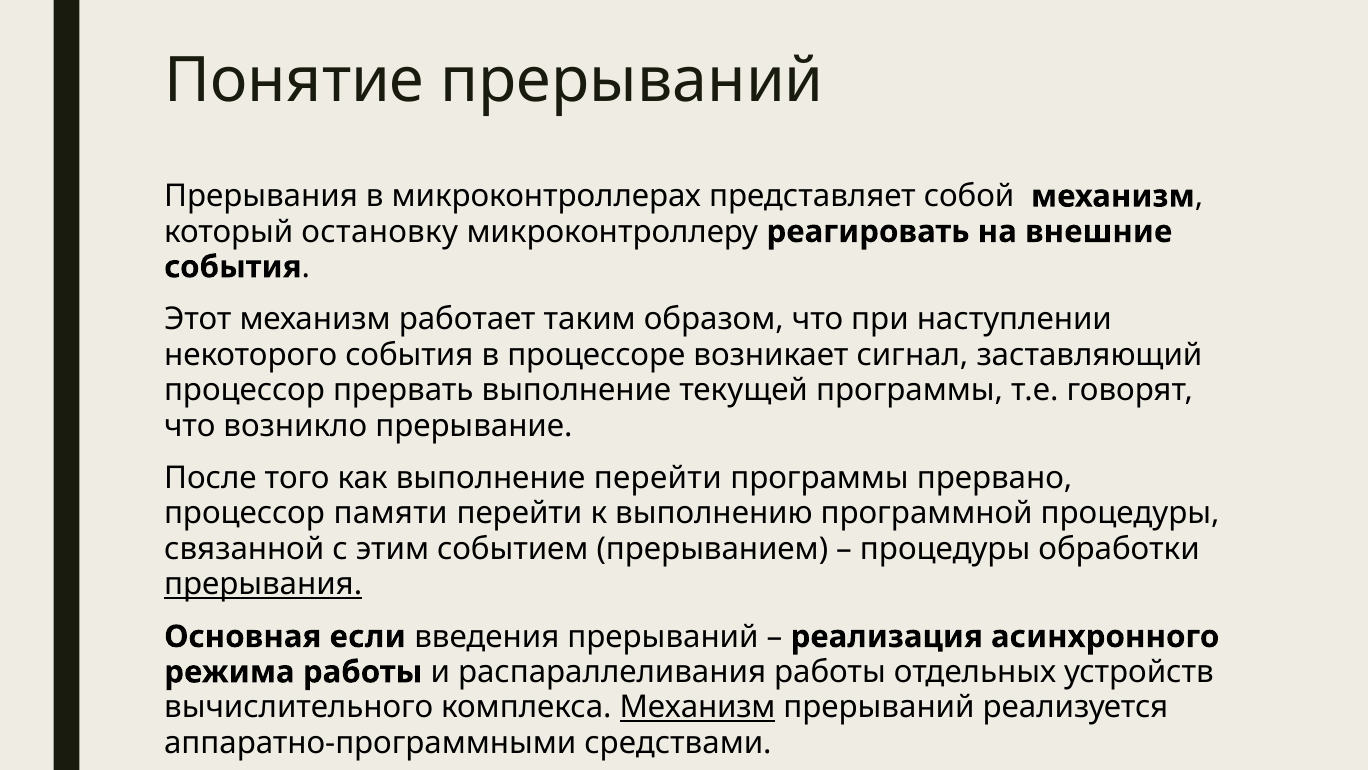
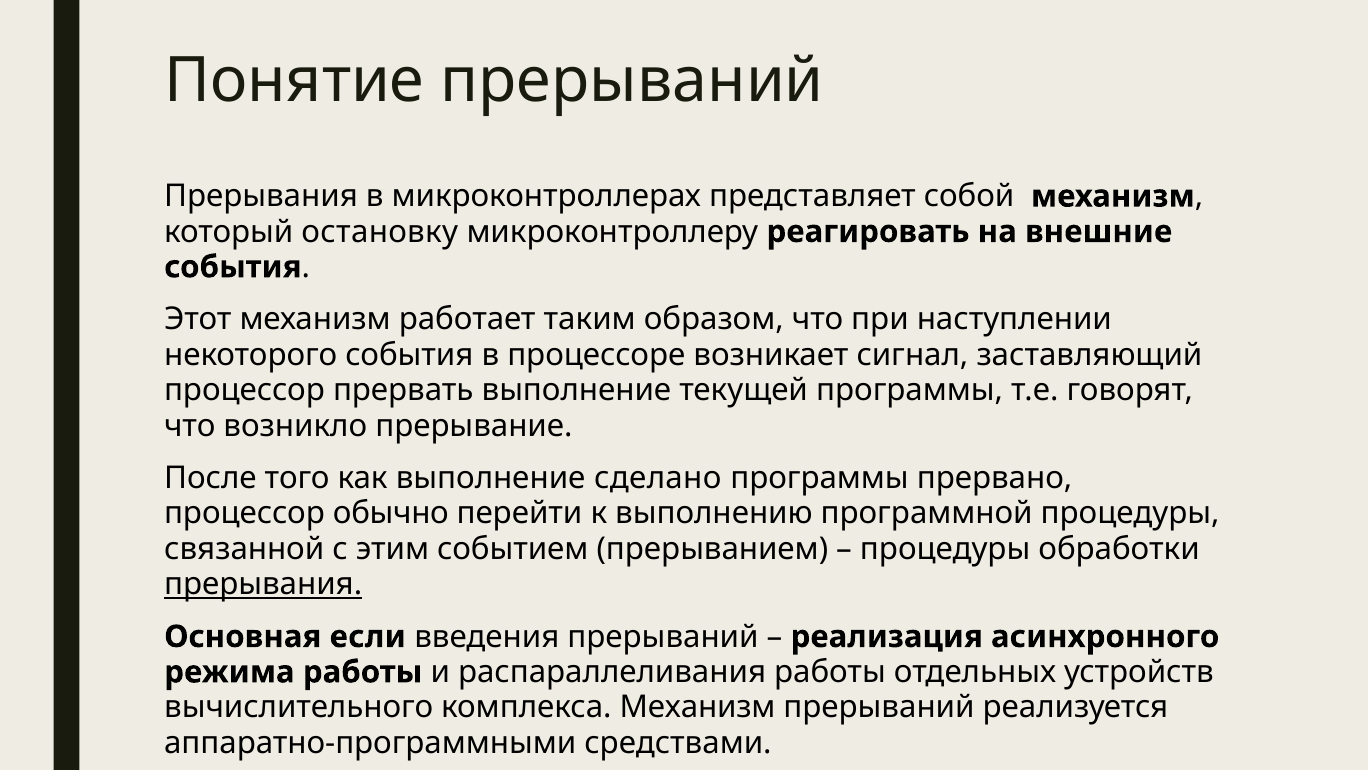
выполнение перейти: перейти -> сделано
памяти: памяти -> обычно
Механизм at (698, 707) underline: present -> none
